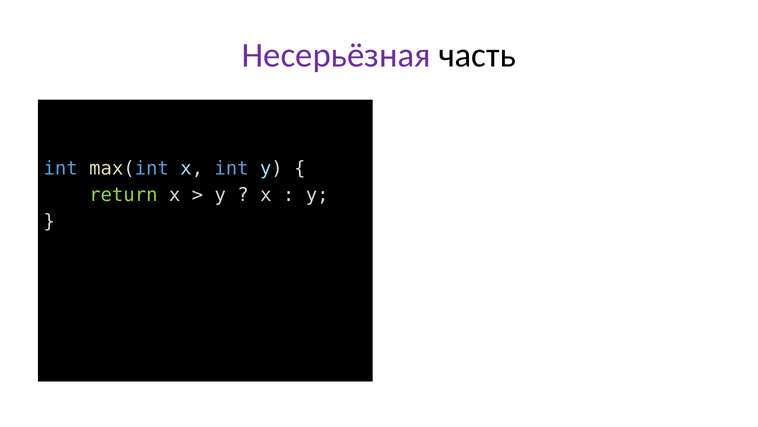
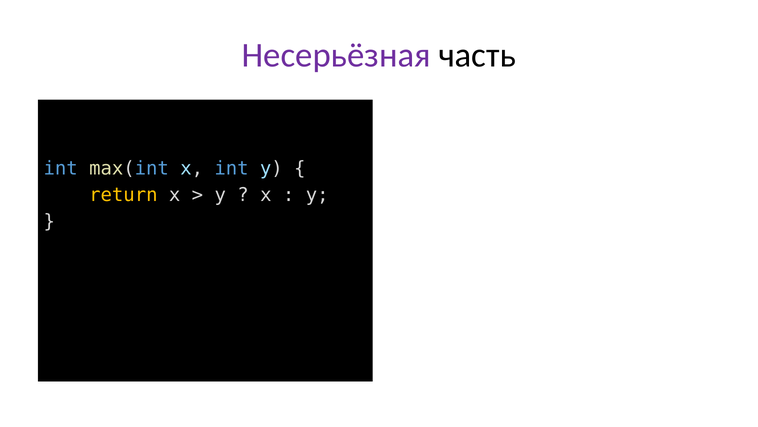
return at (123, 195) colour: light green -> yellow
